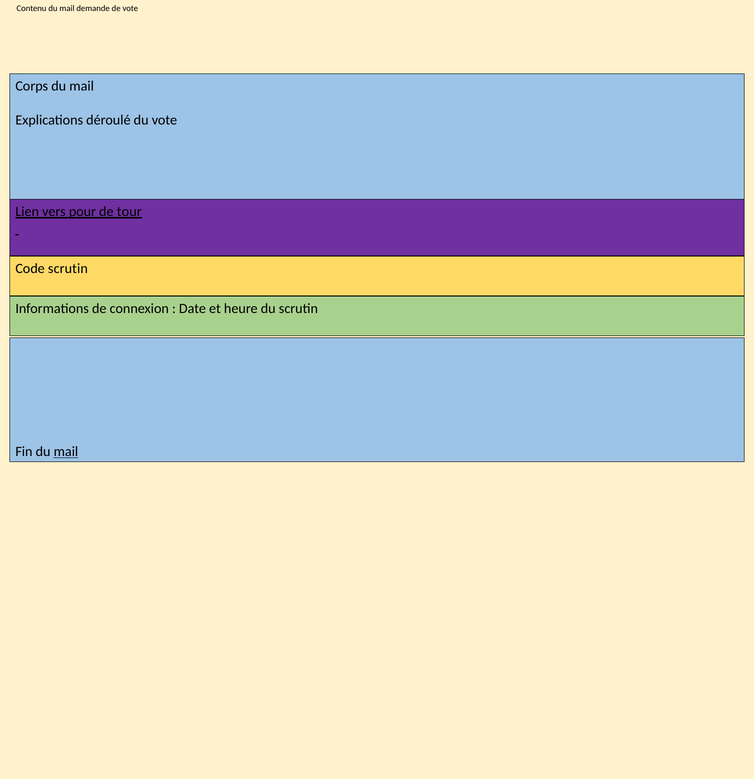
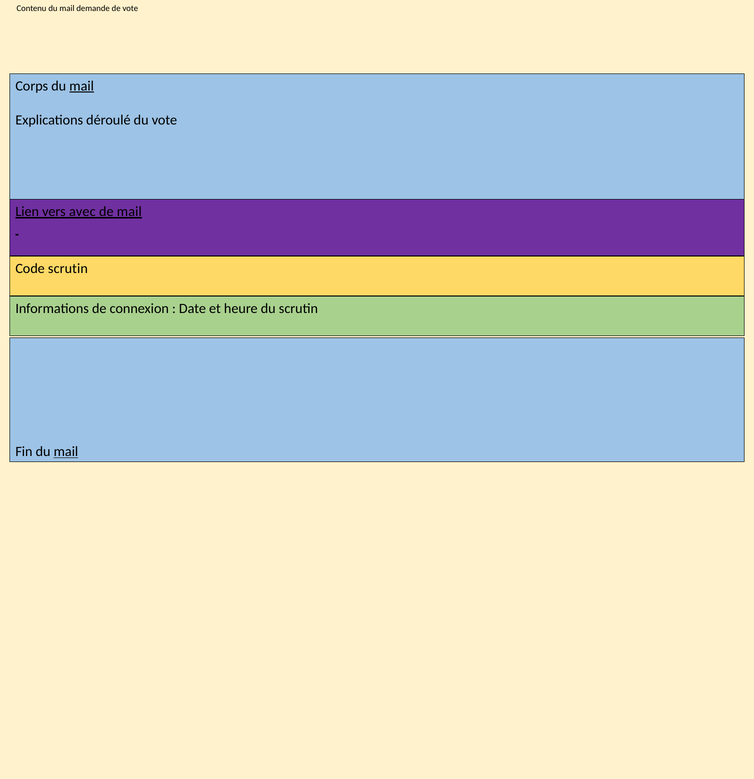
mail at (82, 86) underline: none -> present
pour: pour -> avec
de tour: tour -> mail
